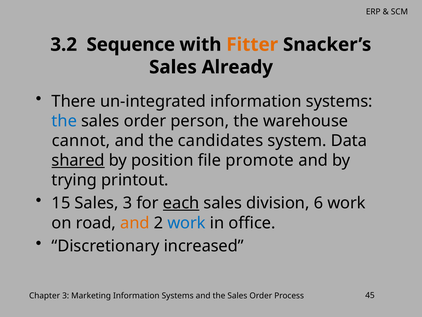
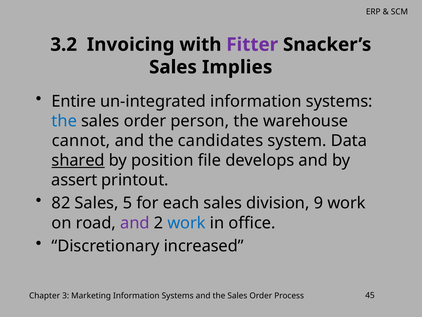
Sequence: Sequence -> Invoicing
Fitter colour: orange -> purple
Already: Already -> Implies
There: There -> Entire
promote: promote -> develops
trying: trying -> assert
15: 15 -> 82
Sales 3: 3 -> 5
each underline: present -> none
6: 6 -> 9
and at (135, 223) colour: orange -> purple
